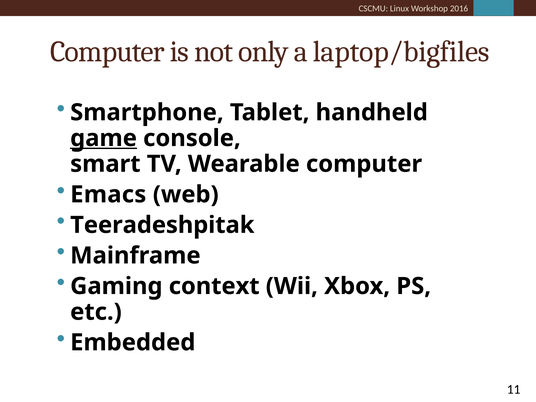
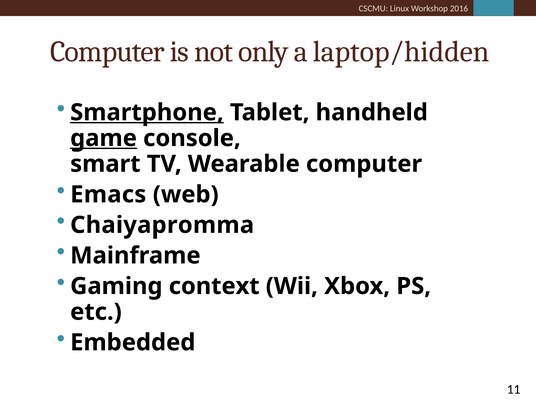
laptop/bigfiles: laptop/bigfiles -> laptop/hidden
Smartphone underline: none -> present
Teeradeshpitak: Teeradeshpitak -> Chaiyapromma
